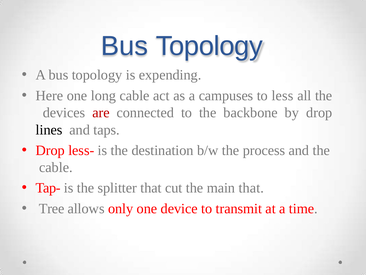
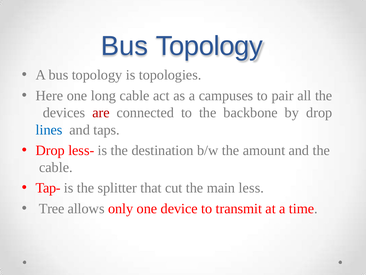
expending: expending -> topologies
less: less -> pair
lines colour: black -> blue
process: process -> amount
main that: that -> less
